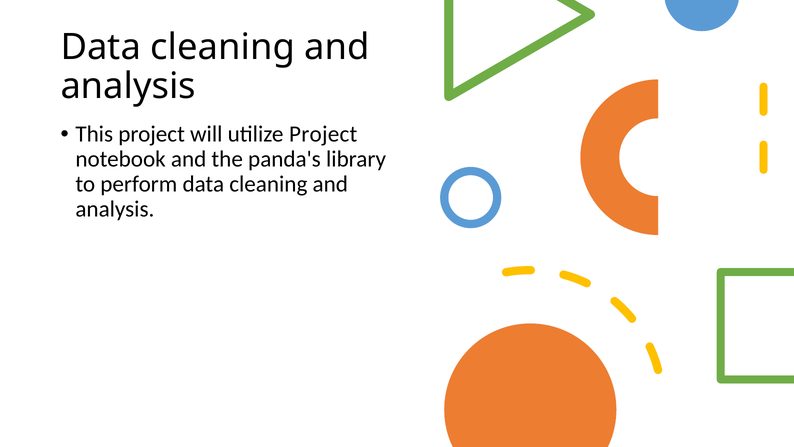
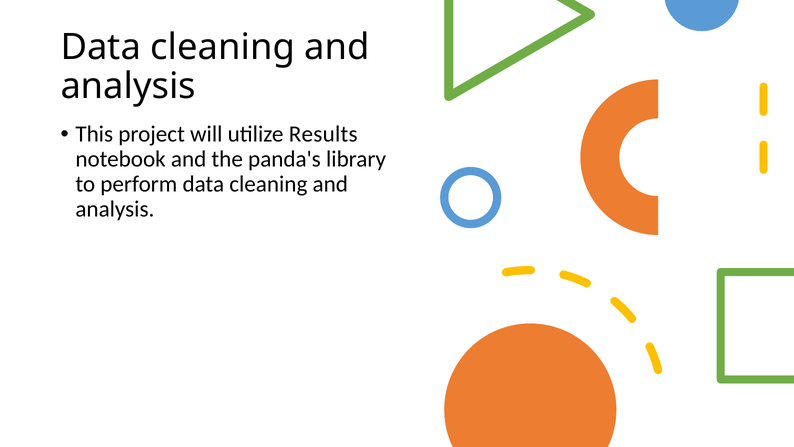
utilize Project: Project -> Results
